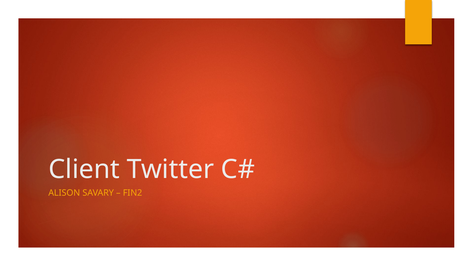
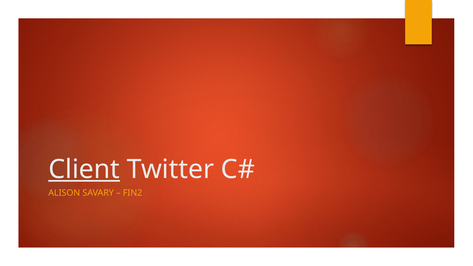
Client underline: none -> present
